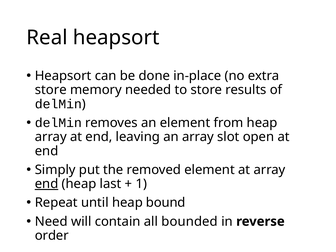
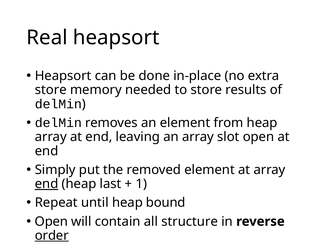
Need at (51, 221): Need -> Open
bounded: bounded -> structure
order underline: none -> present
